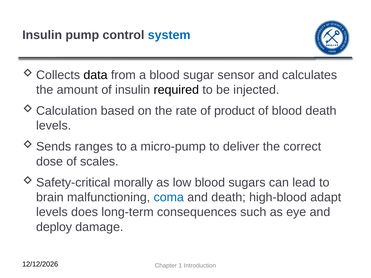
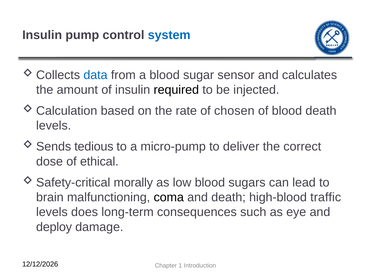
data colour: black -> blue
product: product -> chosen
ranges: ranges -> tedious
scales: scales -> ethical
coma colour: blue -> black
adapt: adapt -> traffic
